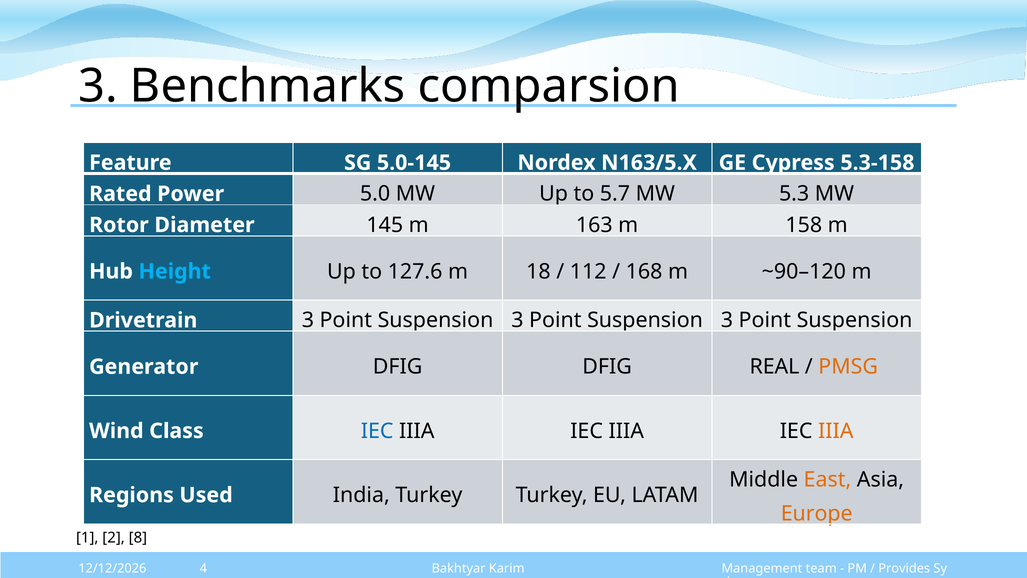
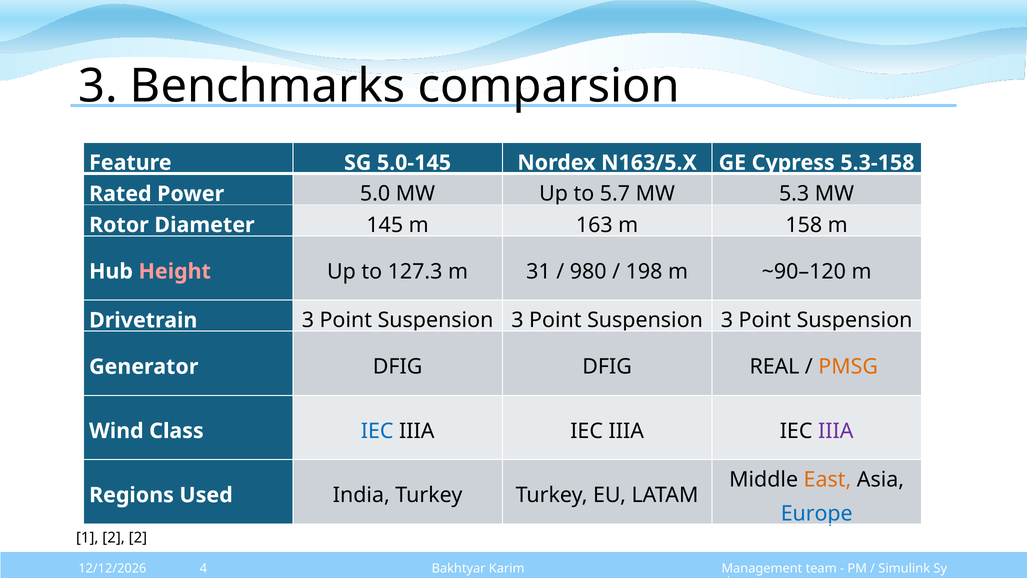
Height colour: light blue -> pink
127.6: 127.6 -> 127.3
18: 18 -> 31
112: 112 -> 980
168: 168 -> 198
IIIA at (836, 431) colour: orange -> purple
Europe colour: orange -> blue
2 8: 8 -> 2
Provides: Provides -> Simulink
